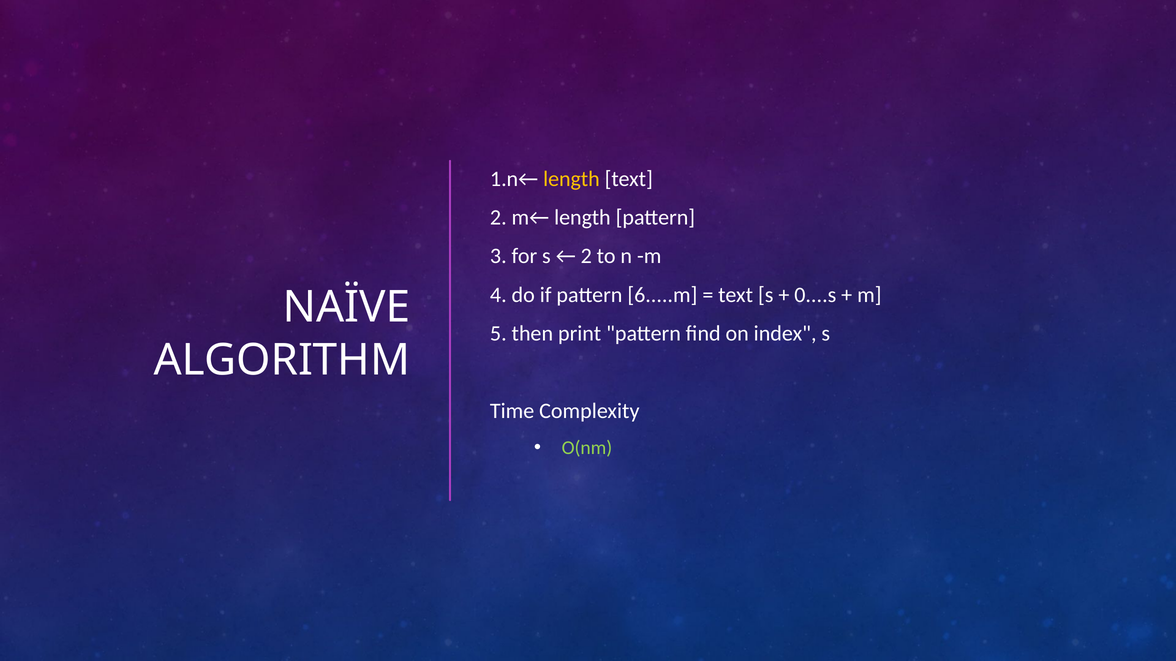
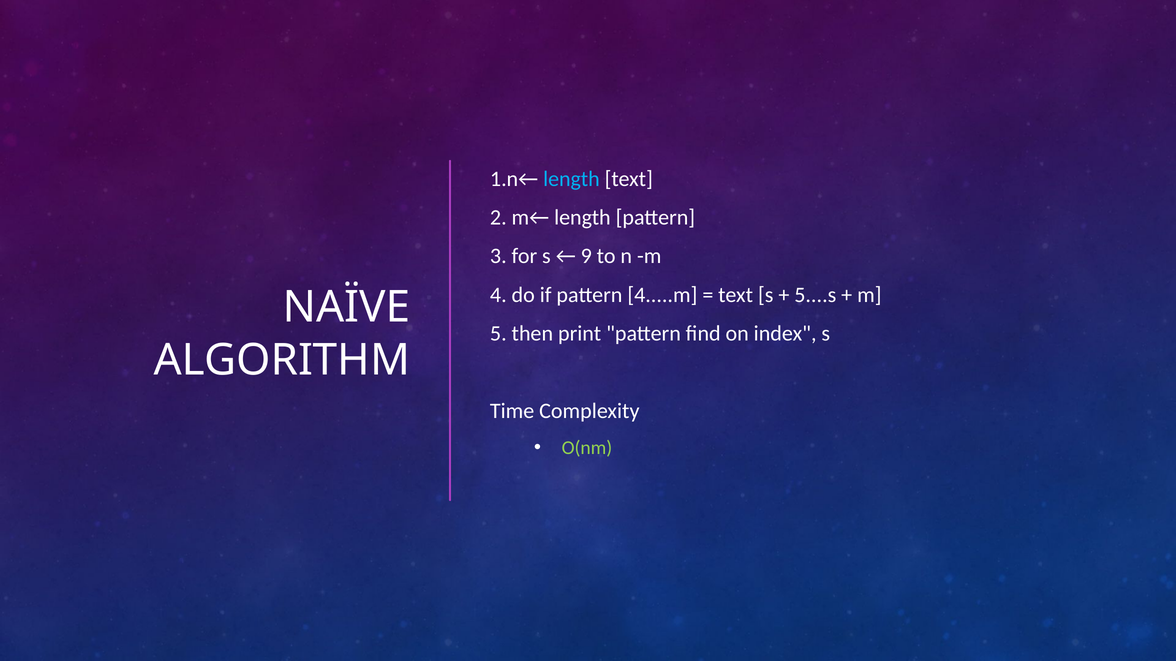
length at (571, 179) colour: yellow -> light blue
2 at (586, 256): 2 -> 9
6.....m: 6.....m -> 4.....m
0....s: 0....s -> 5....s
